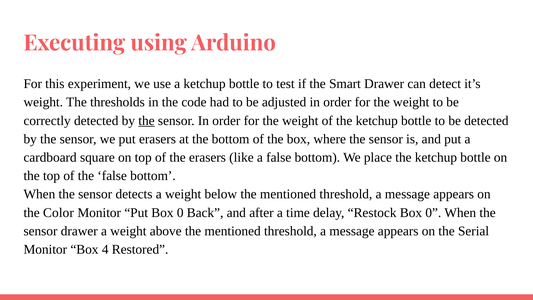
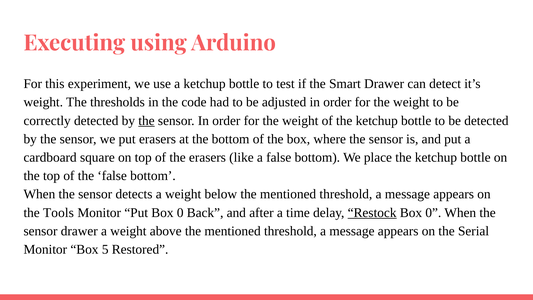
Color: Color -> Tools
Restock underline: none -> present
4: 4 -> 5
